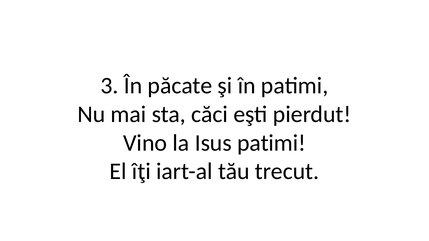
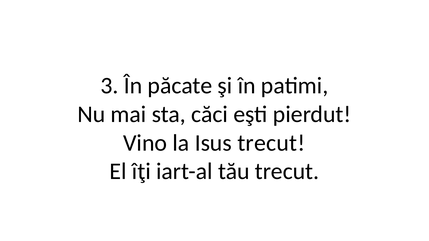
Isus patimi: patimi -> trecut
